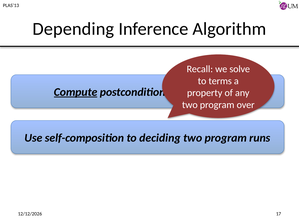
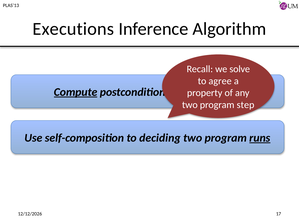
Depending: Depending -> Executions
terms: terms -> agree
over: over -> step
runs underline: none -> present
